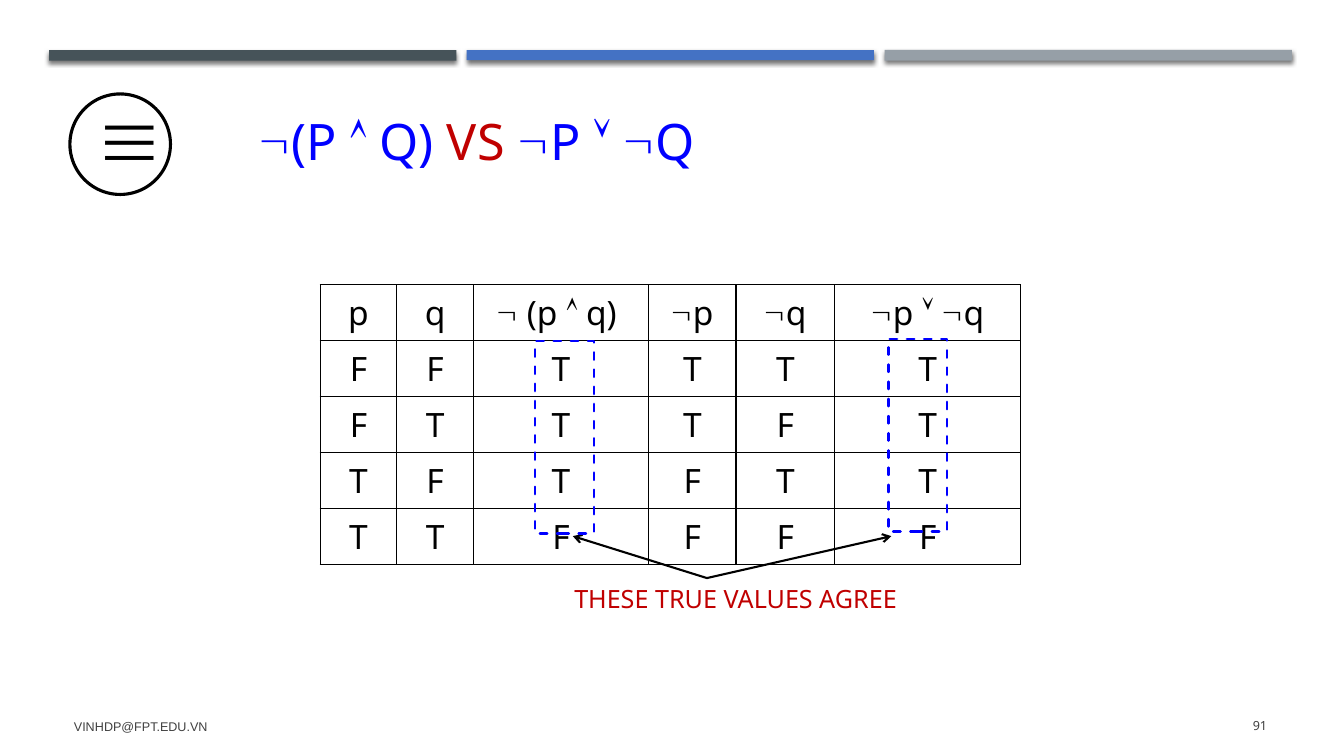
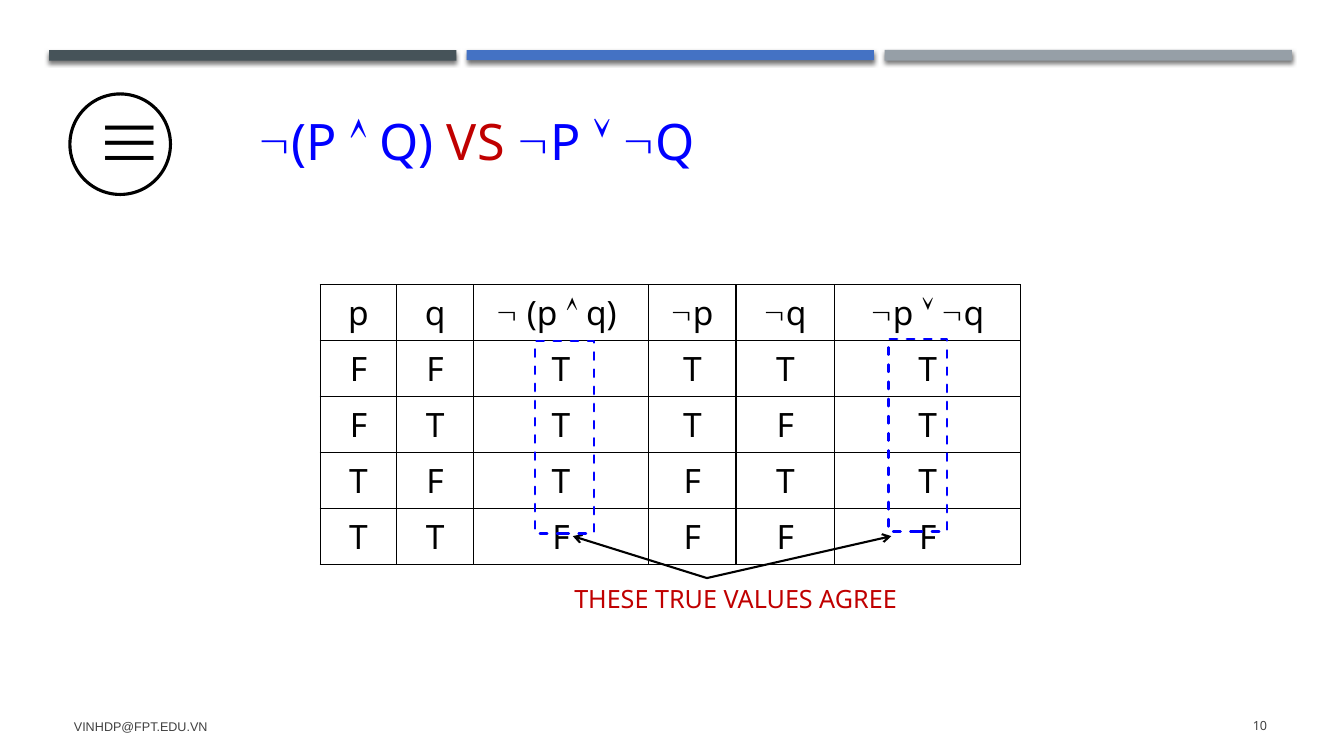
91: 91 -> 10
